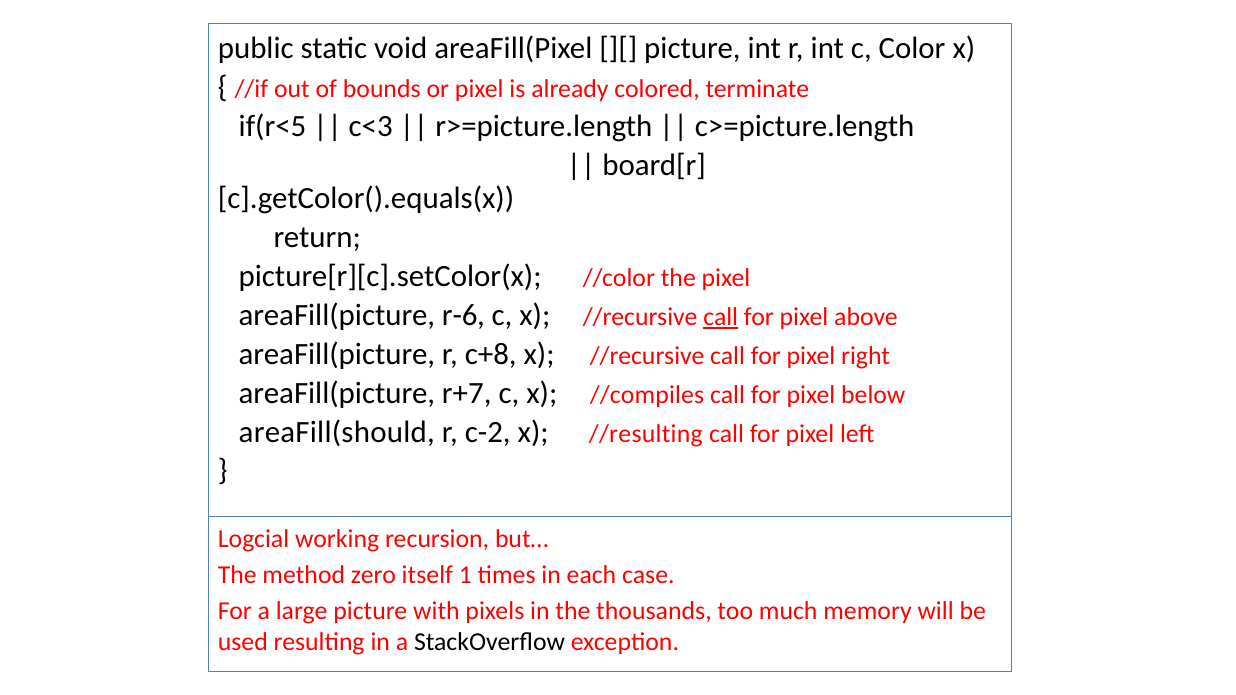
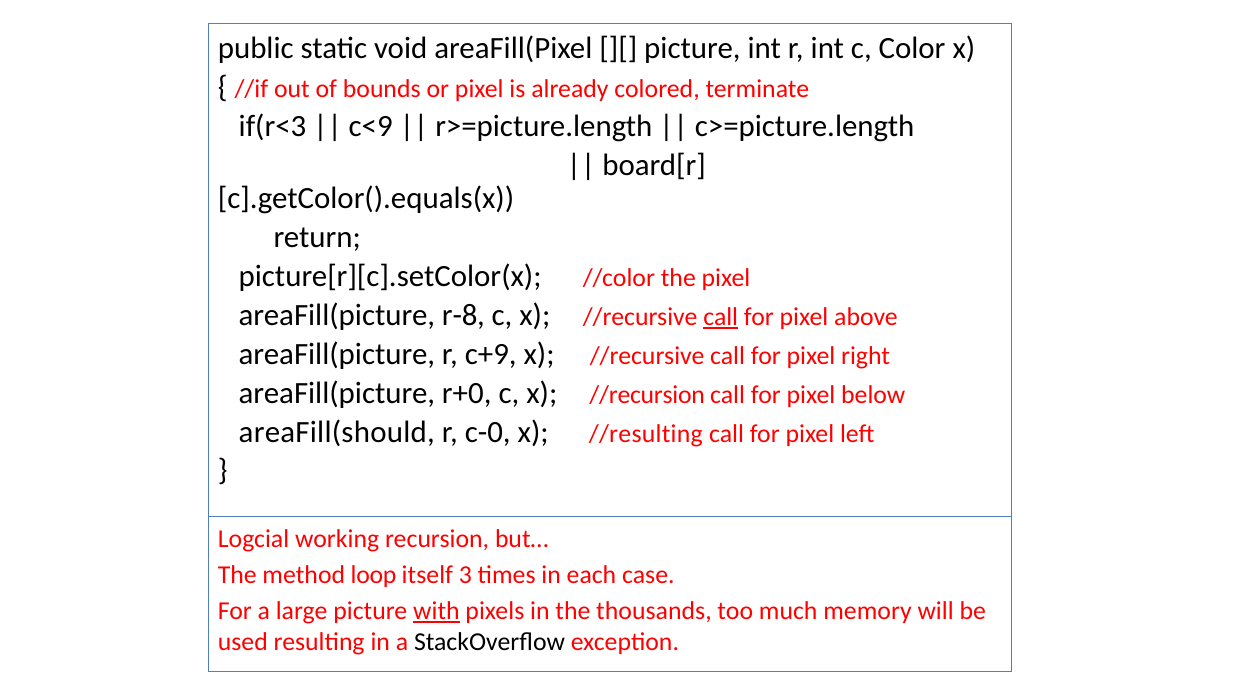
if(r<5: if(r<5 -> if(r<3
c<3: c<3 -> c<9
r-6: r-6 -> r-8
c+8: c+8 -> c+9
r+7: r+7 -> r+0
//compiles: //compiles -> //recursion
c-2: c-2 -> c-0
zero: zero -> loop
1: 1 -> 3
with underline: none -> present
